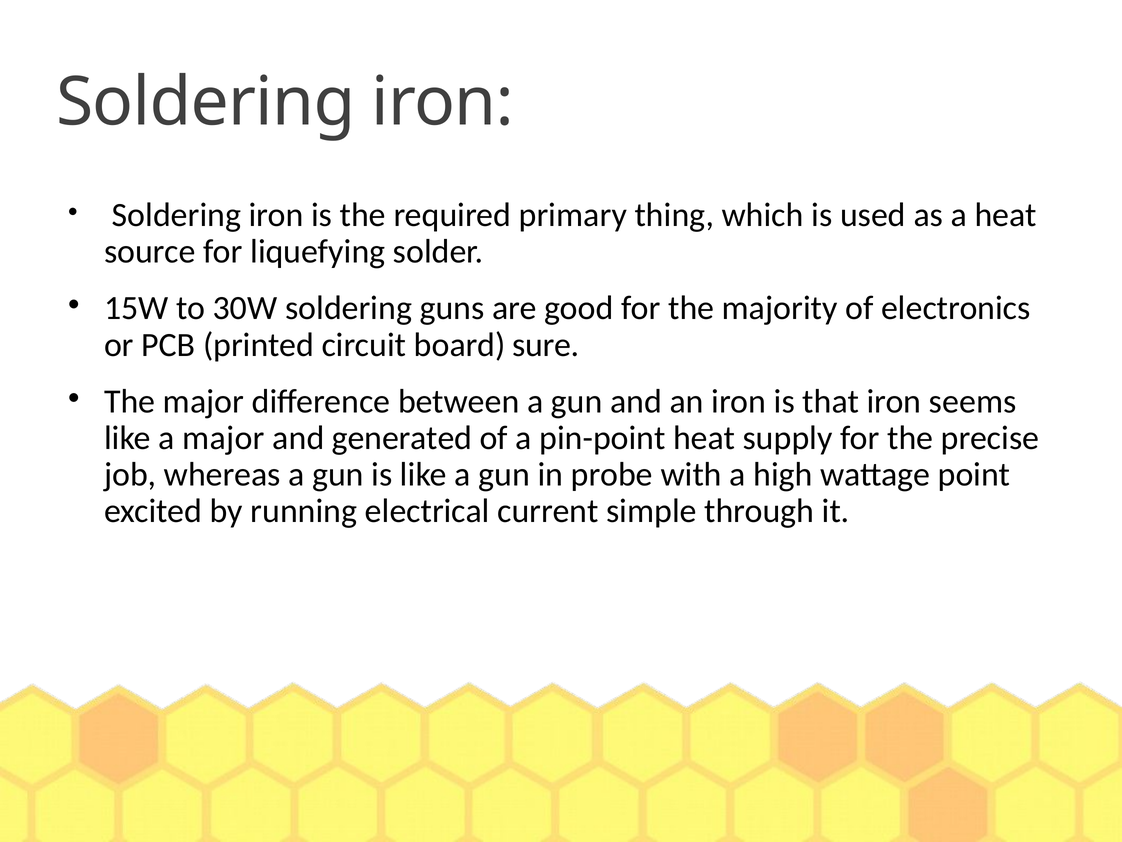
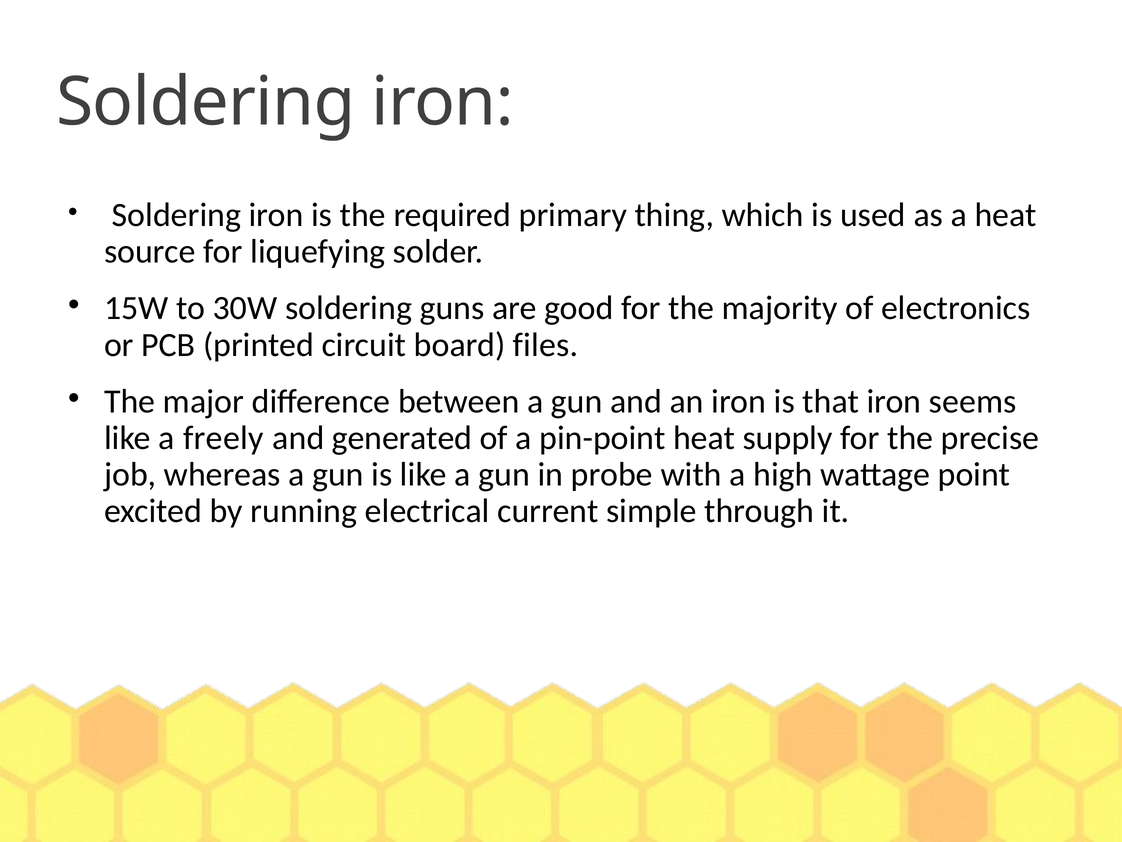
sure: sure -> files
a major: major -> freely
